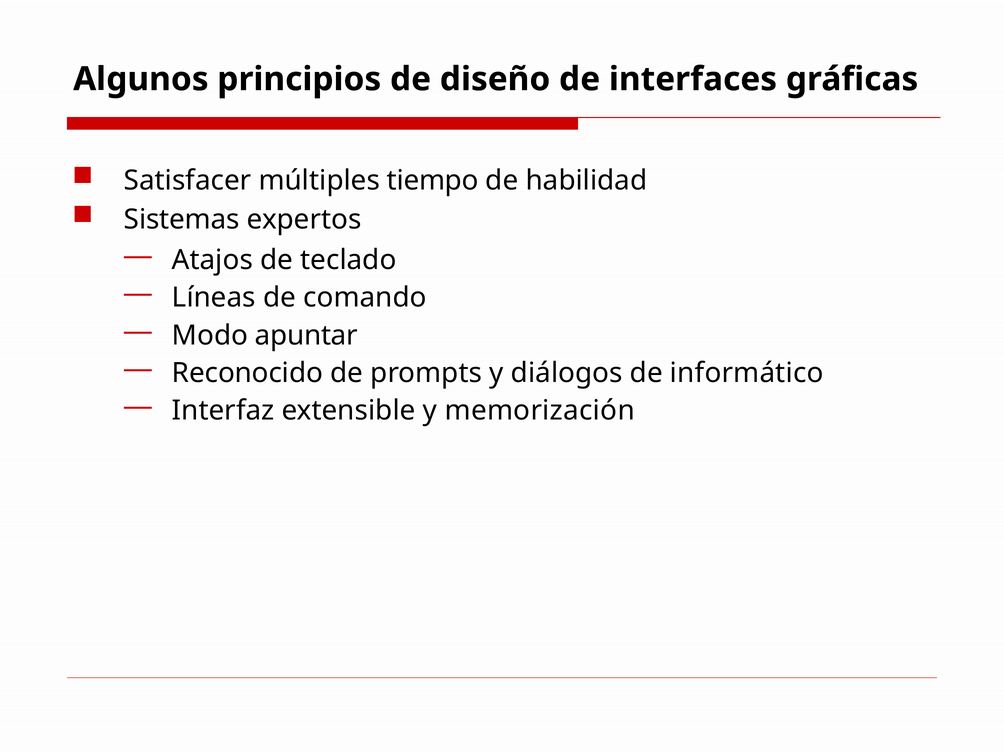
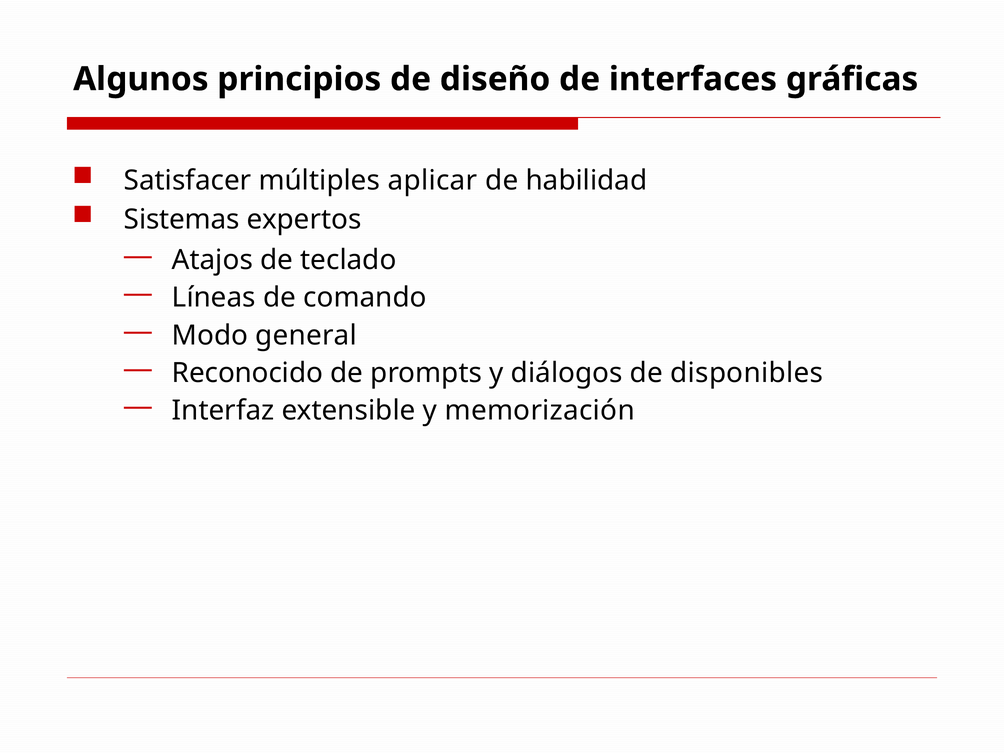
tiempo: tiempo -> aplicar
apuntar: apuntar -> general
informático: informático -> disponibles
